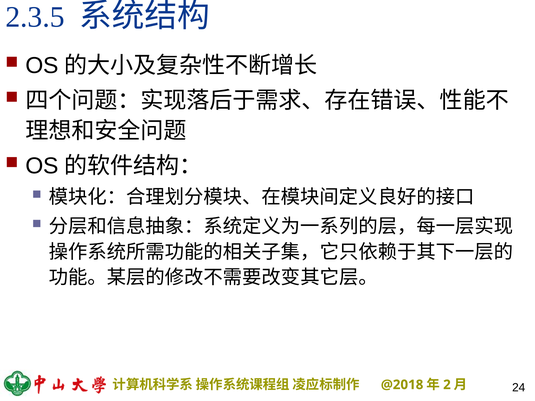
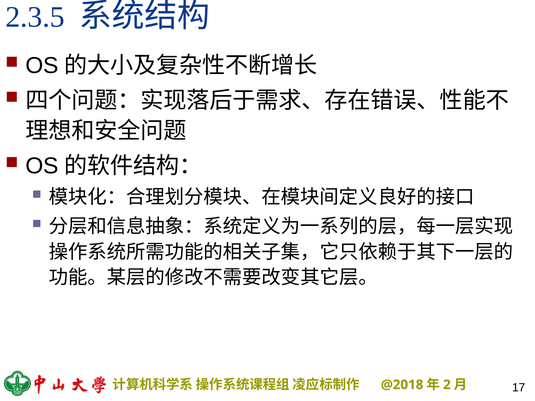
24: 24 -> 17
